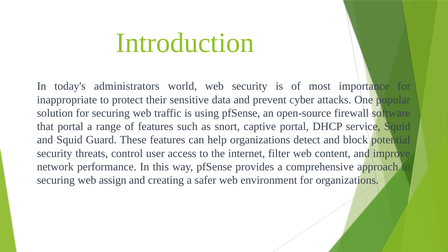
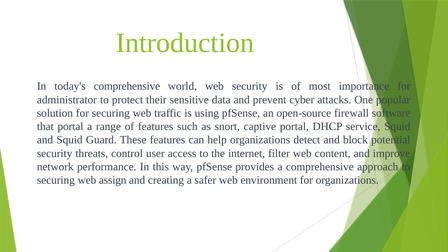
today's administrators: administrators -> comprehensive
inappropriate: inappropriate -> administrator
